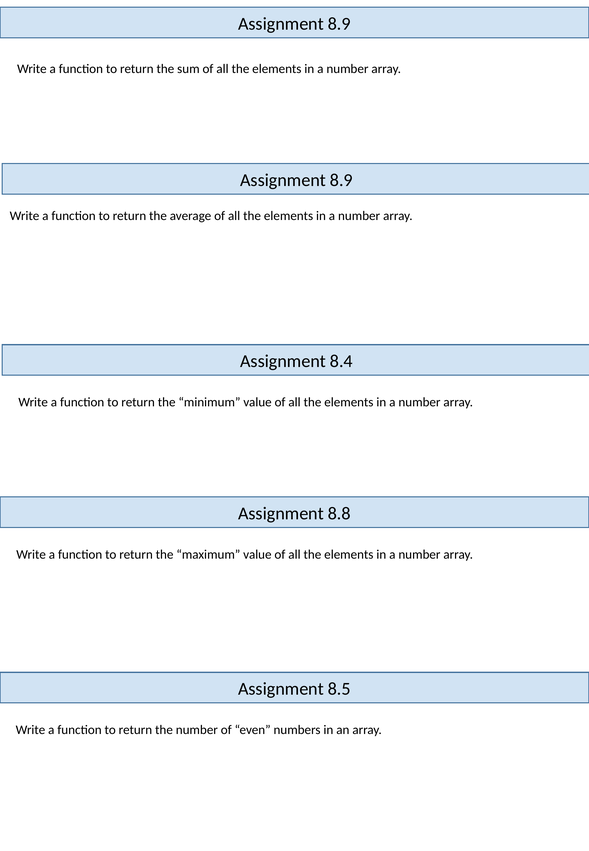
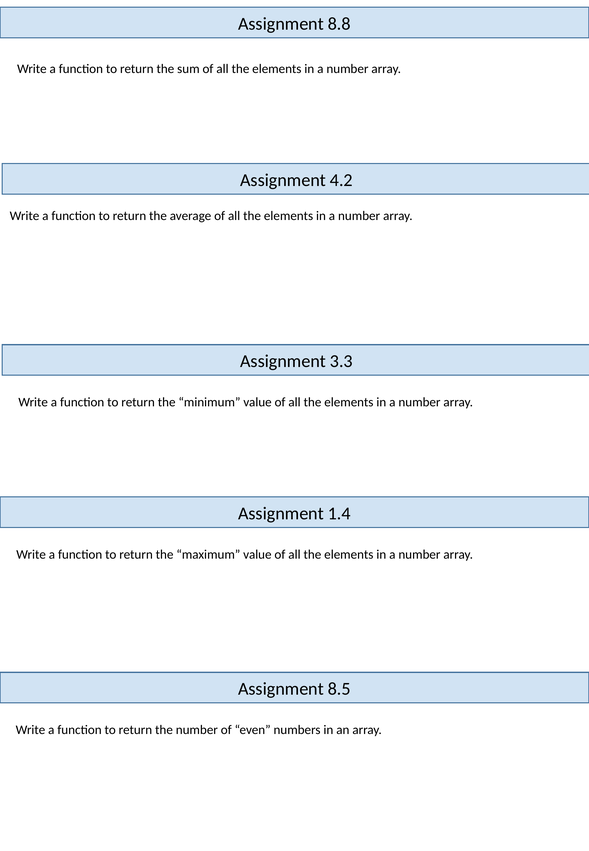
8.9 at (339, 24): 8.9 -> 8.8
8.9 at (341, 180): 8.9 -> 4.2
8.4: 8.4 -> 3.3
8.8: 8.8 -> 1.4
